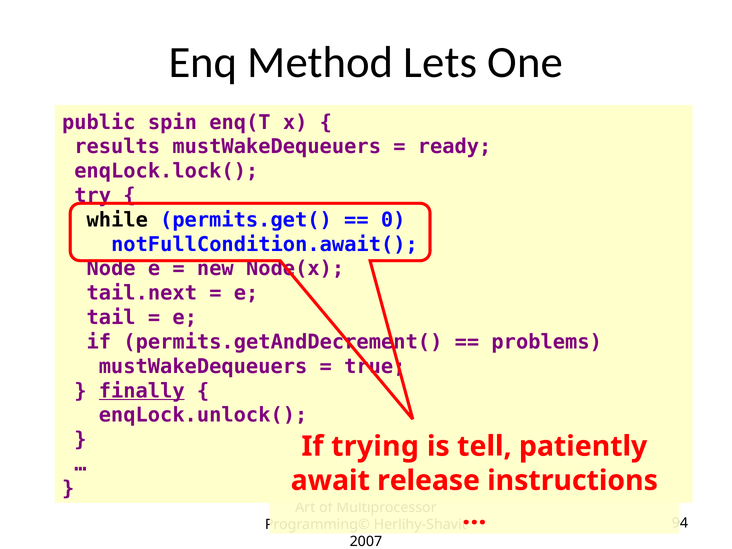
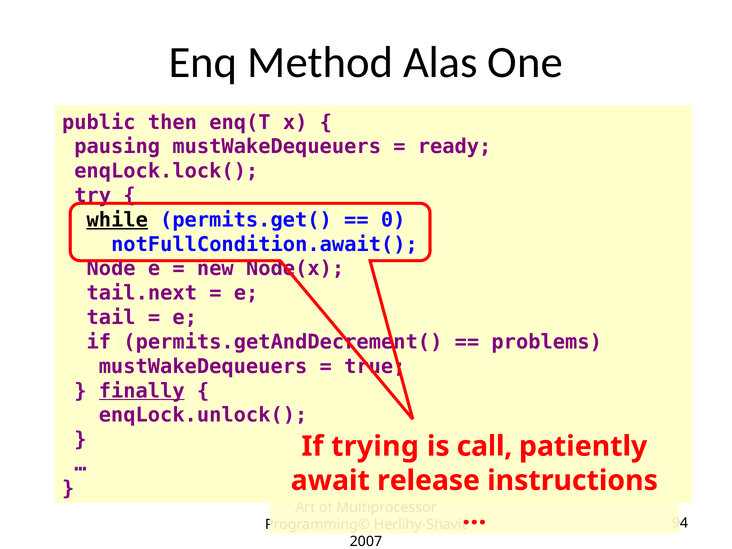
Lets: Lets -> Alas
spin: spin -> then
results: results -> pausing
while underline: none -> present
tell: tell -> call
